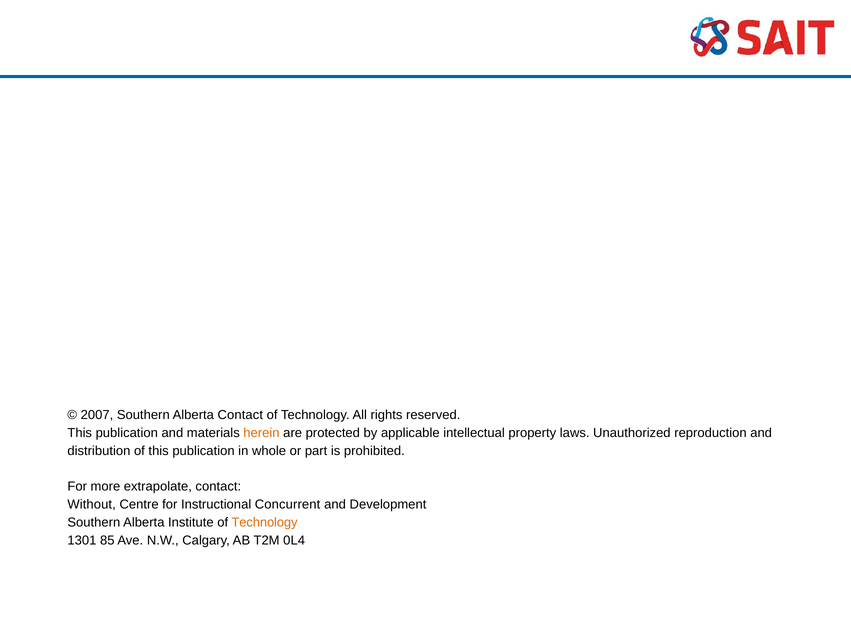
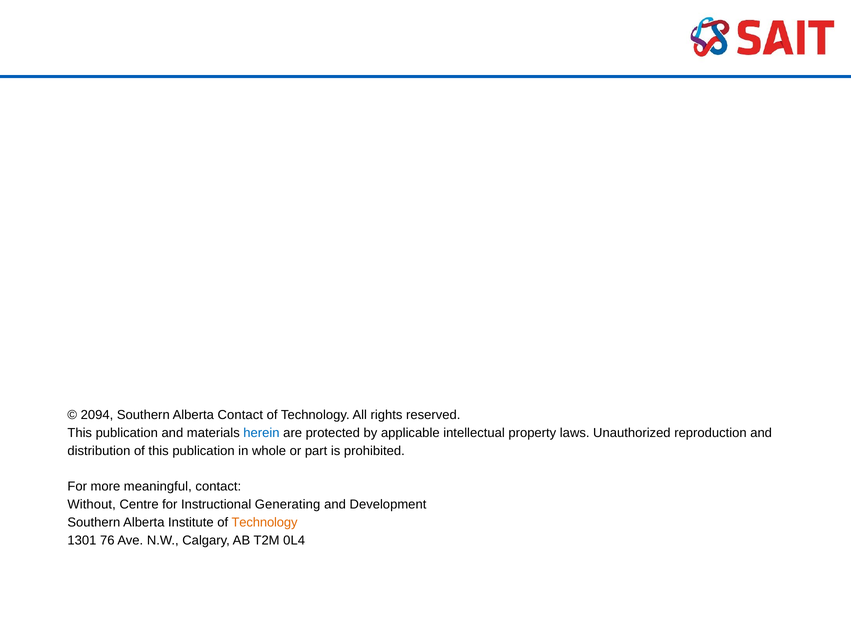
2007: 2007 -> 2094
herein colour: orange -> blue
extrapolate: extrapolate -> meaningful
Concurrent: Concurrent -> Generating
85: 85 -> 76
